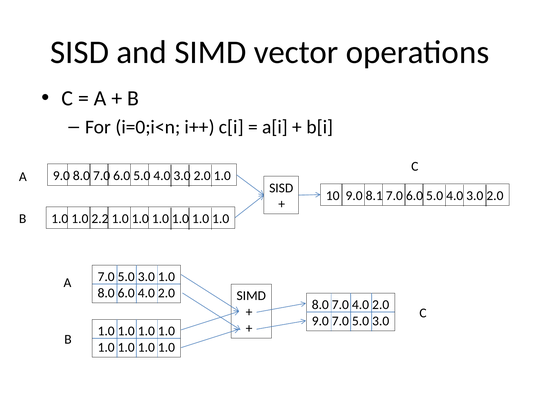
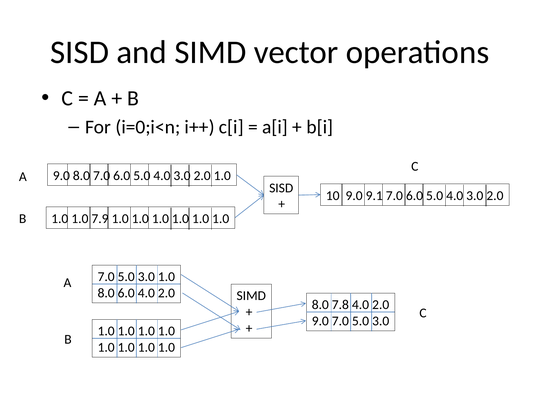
8.1: 8.1 -> 9.1
2.2: 2.2 -> 7.9
7.0 at (340, 305): 7.0 -> 7.8
